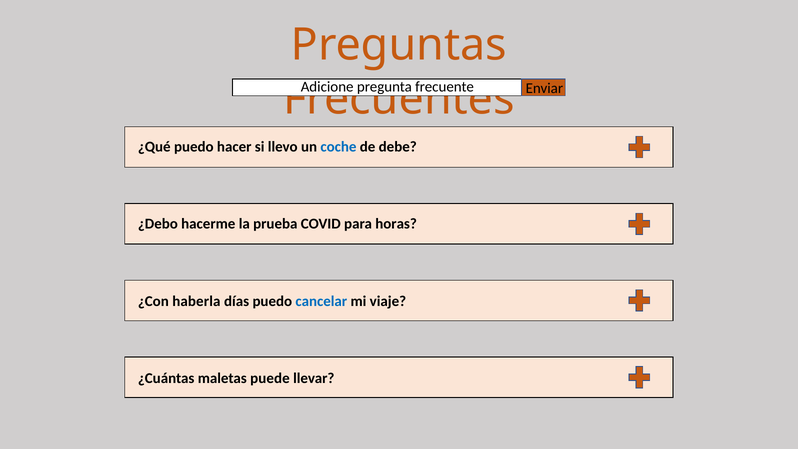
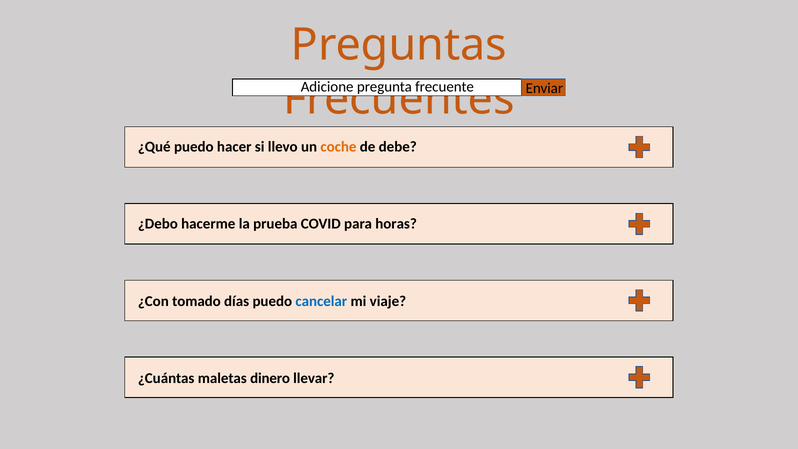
coche colour: blue -> orange
haberla: haberla -> tomado
puede: puede -> dinero
